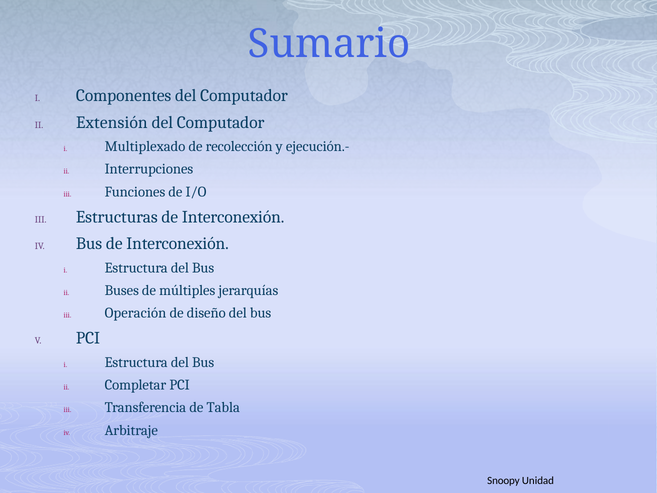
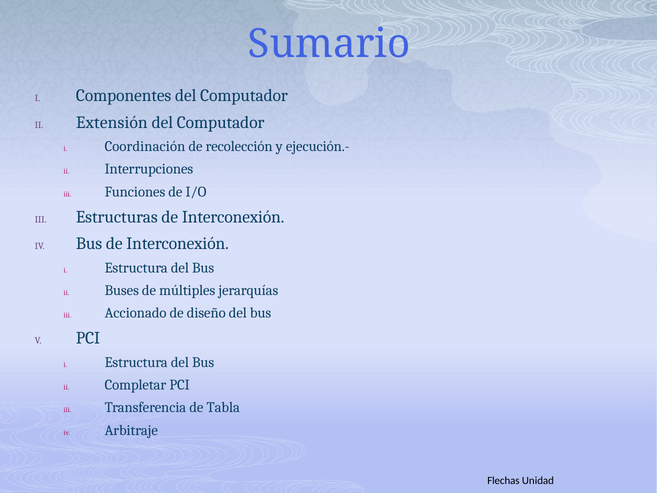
Multiplexado: Multiplexado -> Coordinación
Operación: Operación -> Accionado
Snoopy: Snoopy -> Flechas
